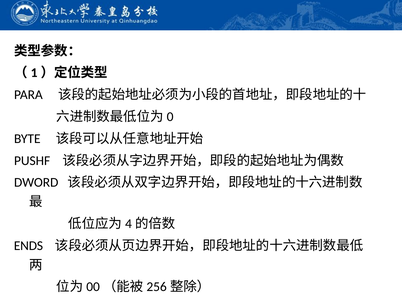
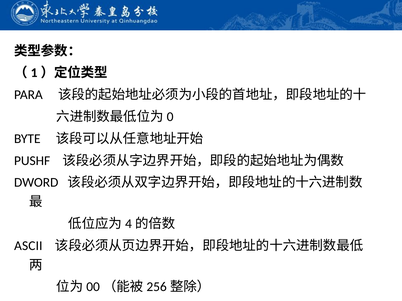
ENDS: ENDS -> ASCII
